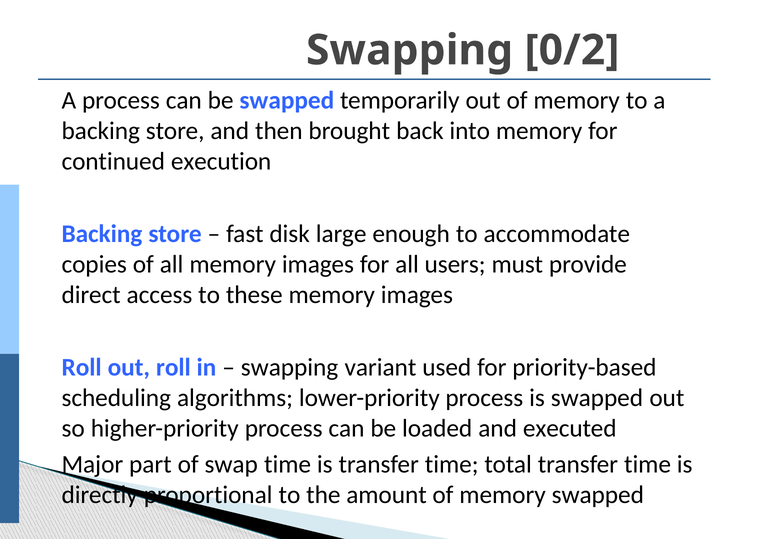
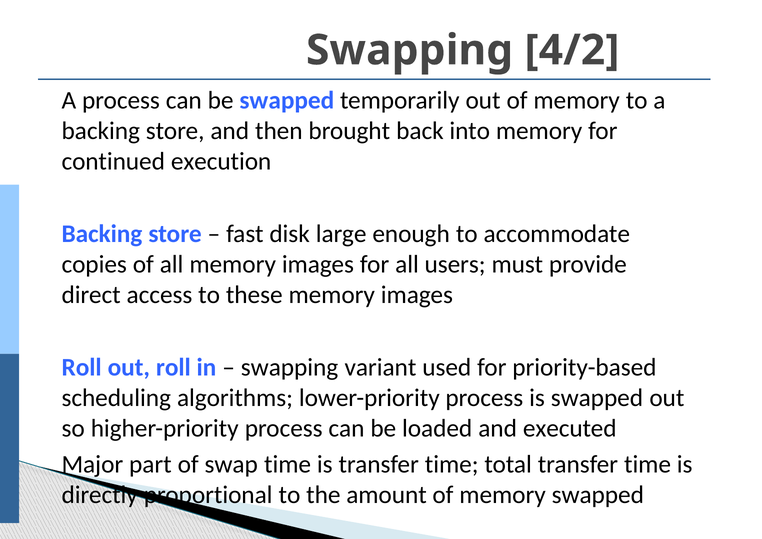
0/2: 0/2 -> 4/2
